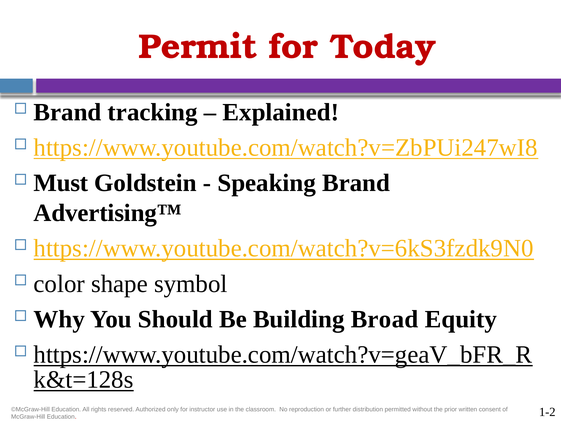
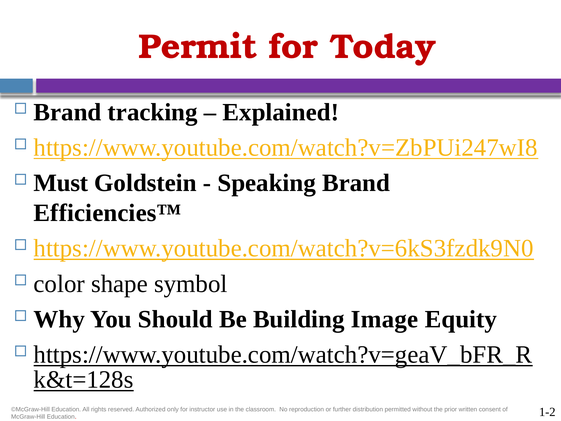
Advertising™: Advertising™ -> Efficiencies™
Broad: Broad -> Image
